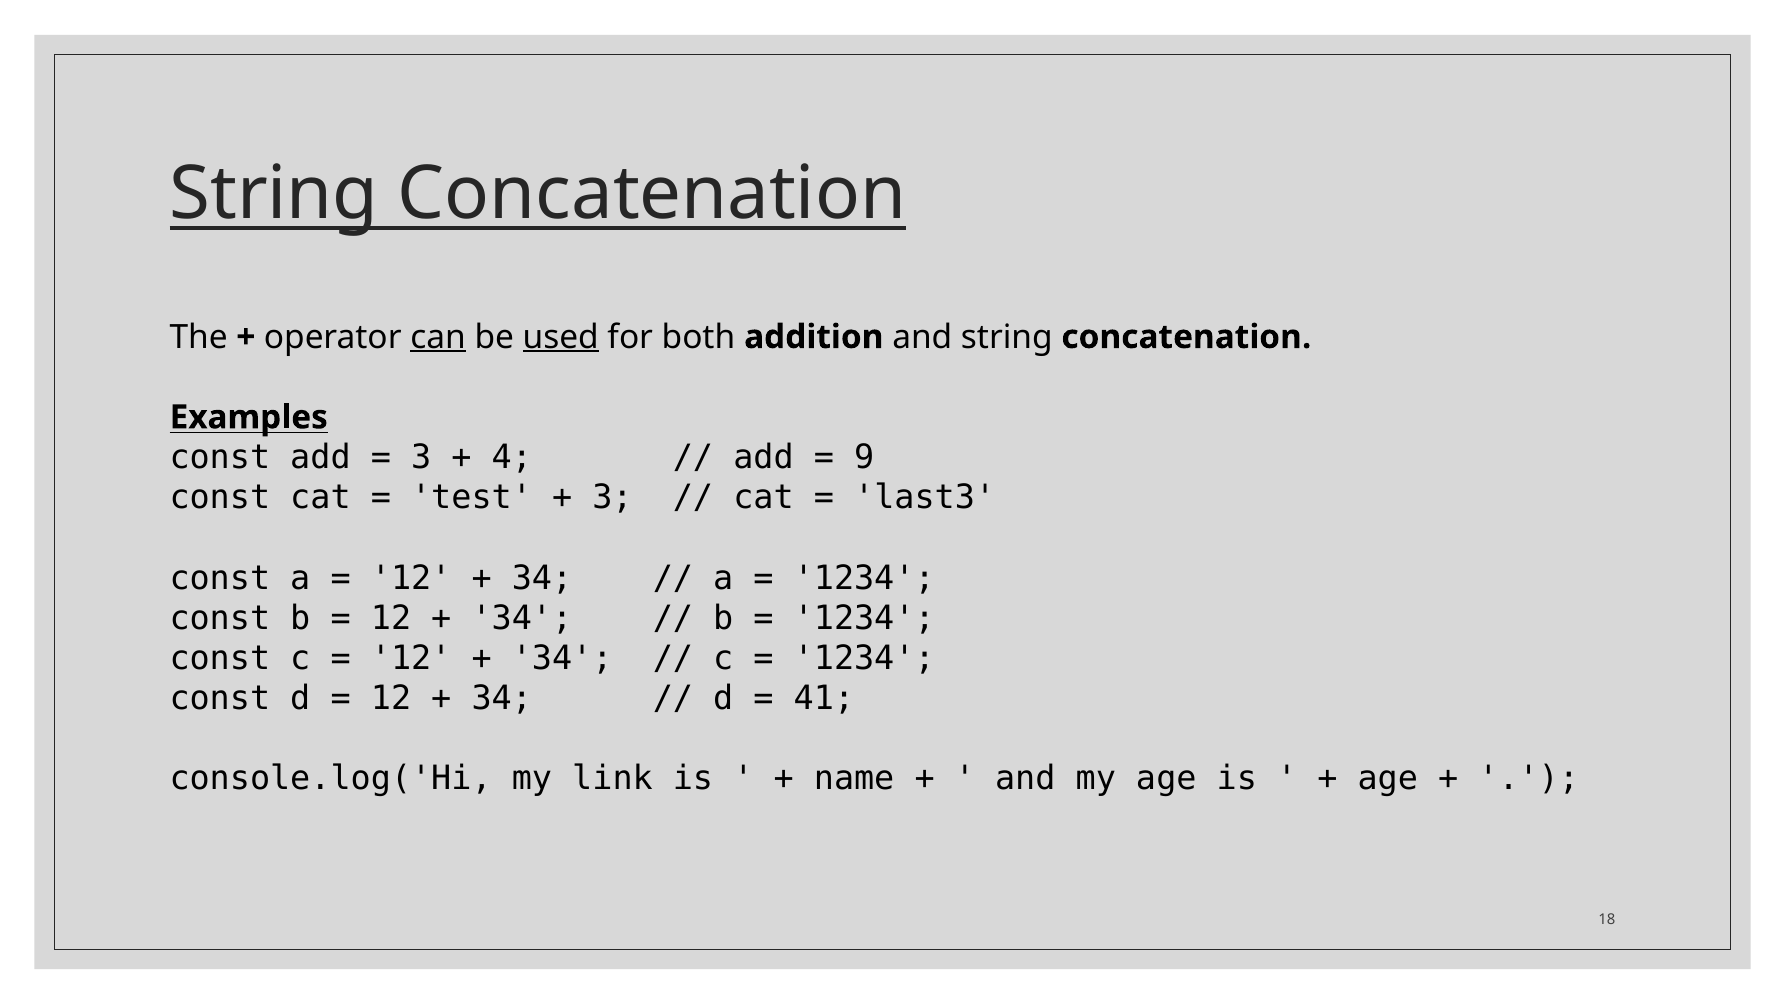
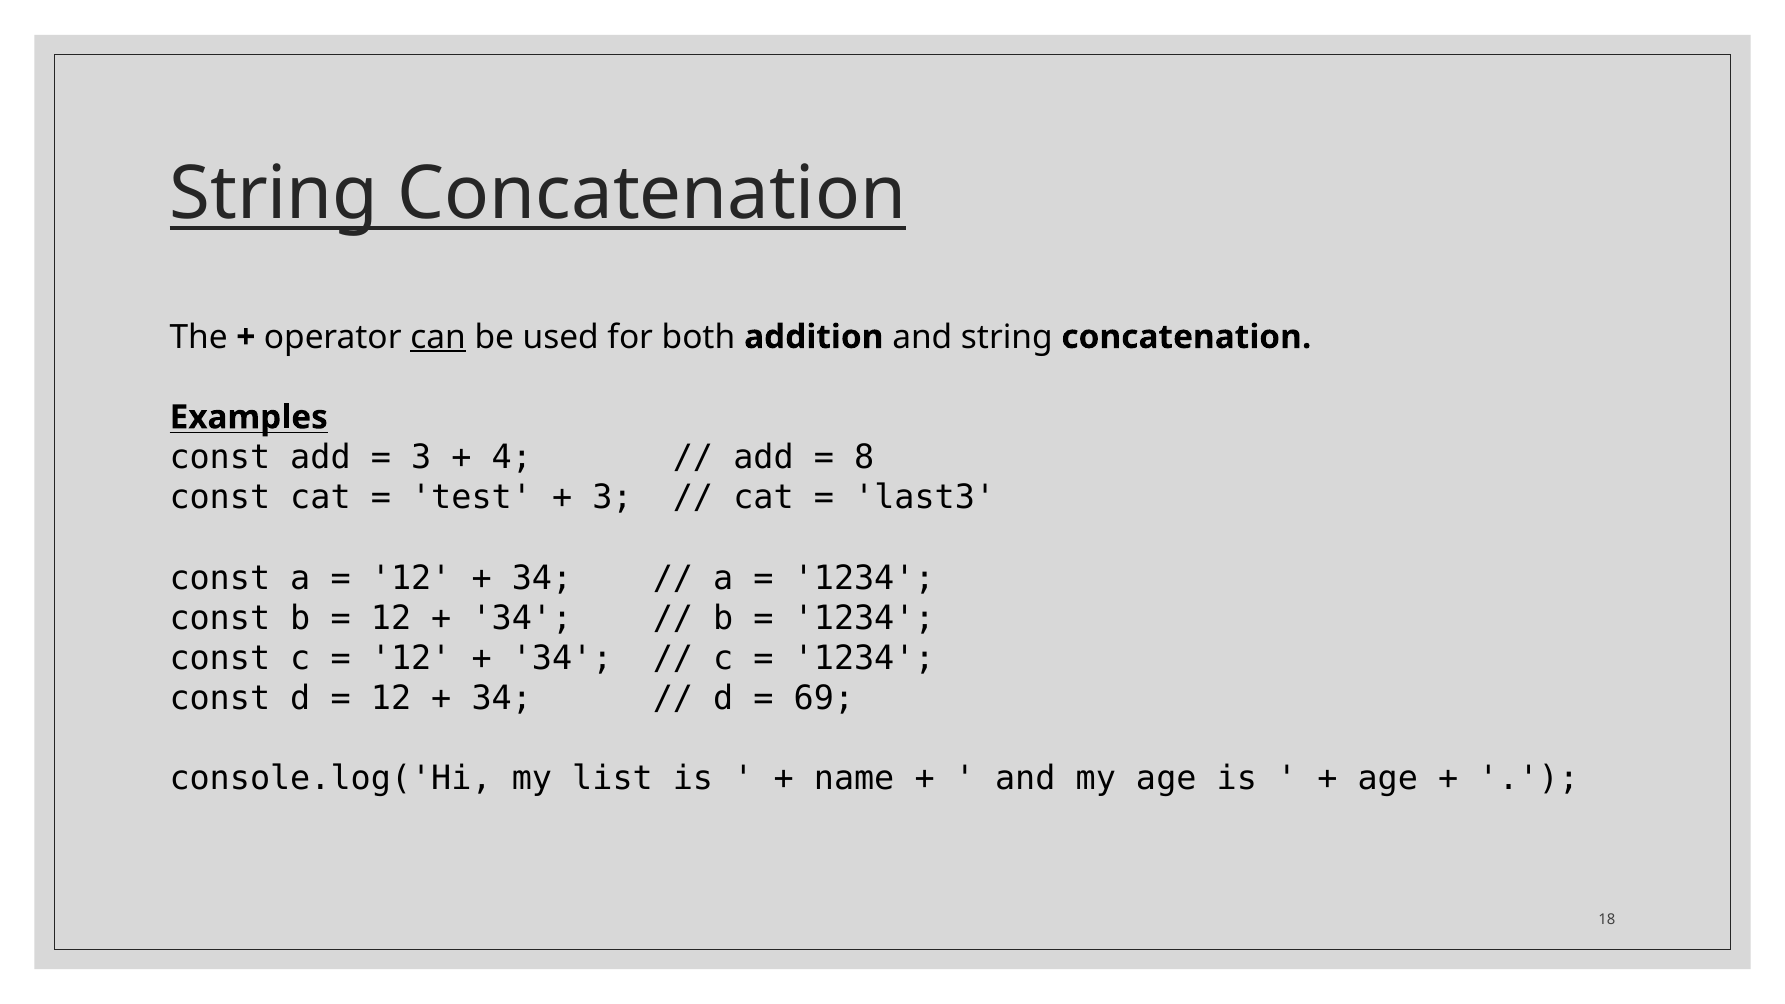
used underline: present -> none
9: 9 -> 8
41: 41 -> 69
link: link -> list
